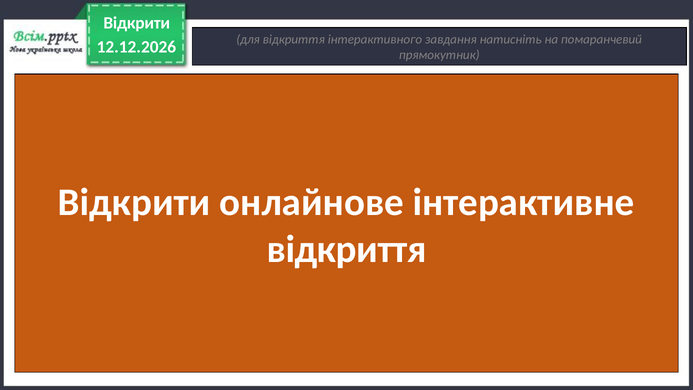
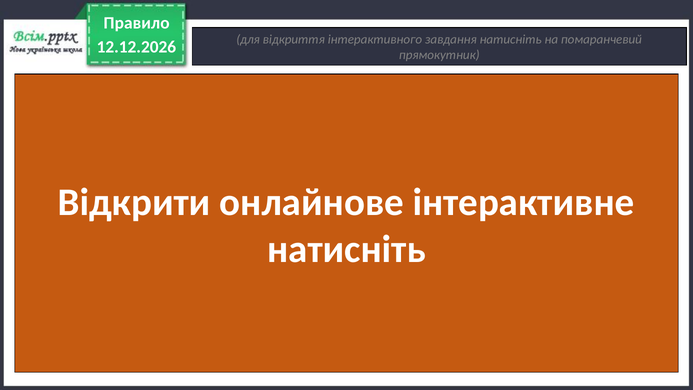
Відкрити at (137, 23): Відкрити -> Правило
відкриття at (347, 249): відкриття -> натисніть
